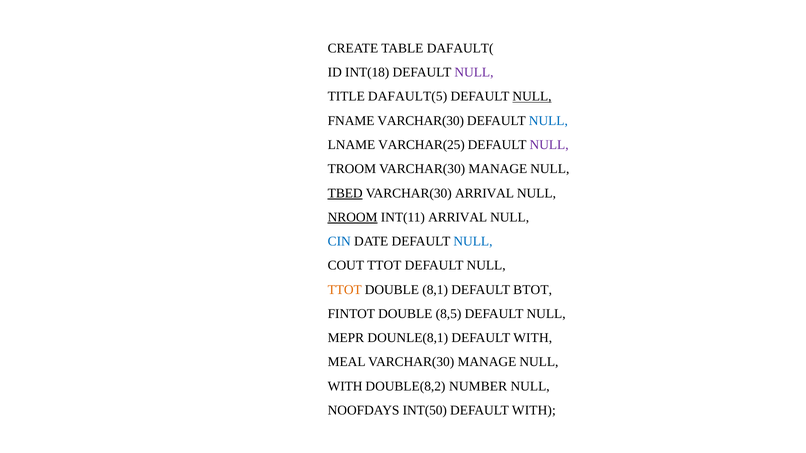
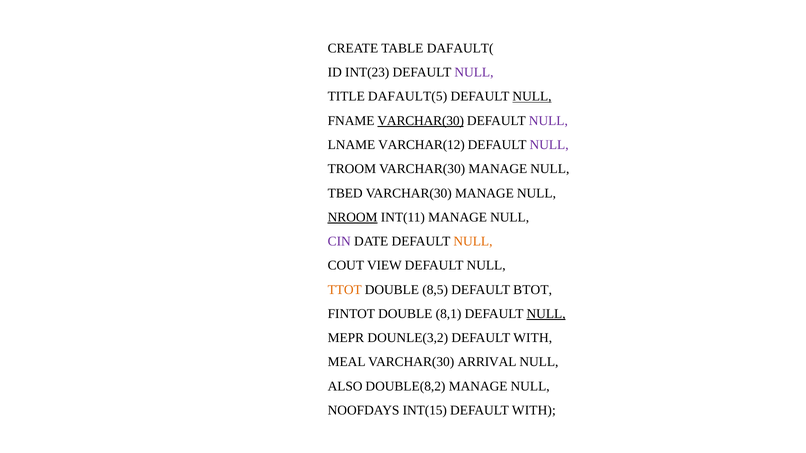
INT(18: INT(18 -> INT(23
VARCHAR(30 at (421, 121) underline: none -> present
NULL at (548, 121) colour: blue -> purple
VARCHAR(25: VARCHAR(25 -> VARCHAR(12
TBED underline: present -> none
ARRIVAL at (485, 193): ARRIVAL -> MANAGE
INT(11 ARRIVAL: ARRIVAL -> MANAGE
CIN colour: blue -> purple
NULL at (473, 242) colour: blue -> orange
COUT TTOT: TTOT -> VIEW
8,1: 8,1 -> 8,5
8,5: 8,5 -> 8,1
NULL at (546, 314) underline: none -> present
DOUNLE(8,1: DOUNLE(8,1 -> DOUNLE(3,2
MEAL VARCHAR(30 MANAGE: MANAGE -> ARRIVAL
WITH at (345, 387): WITH -> ALSO
DOUBLE(8,2 NUMBER: NUMBER -> MANAGE
INT(50: INT(50 -> INT(15
